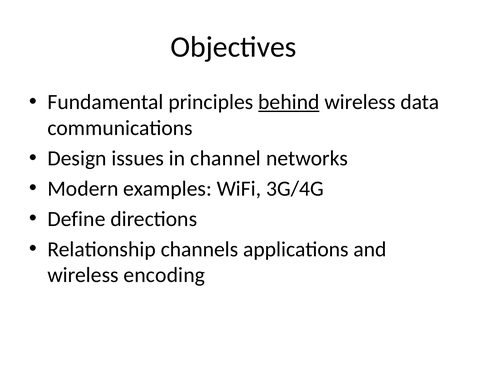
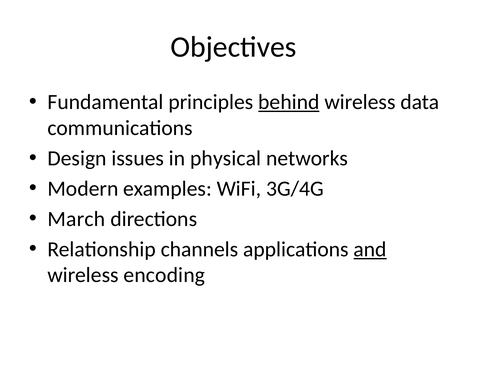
channel: channel -> physical
Define: Define -> March
and underline: none -> present
